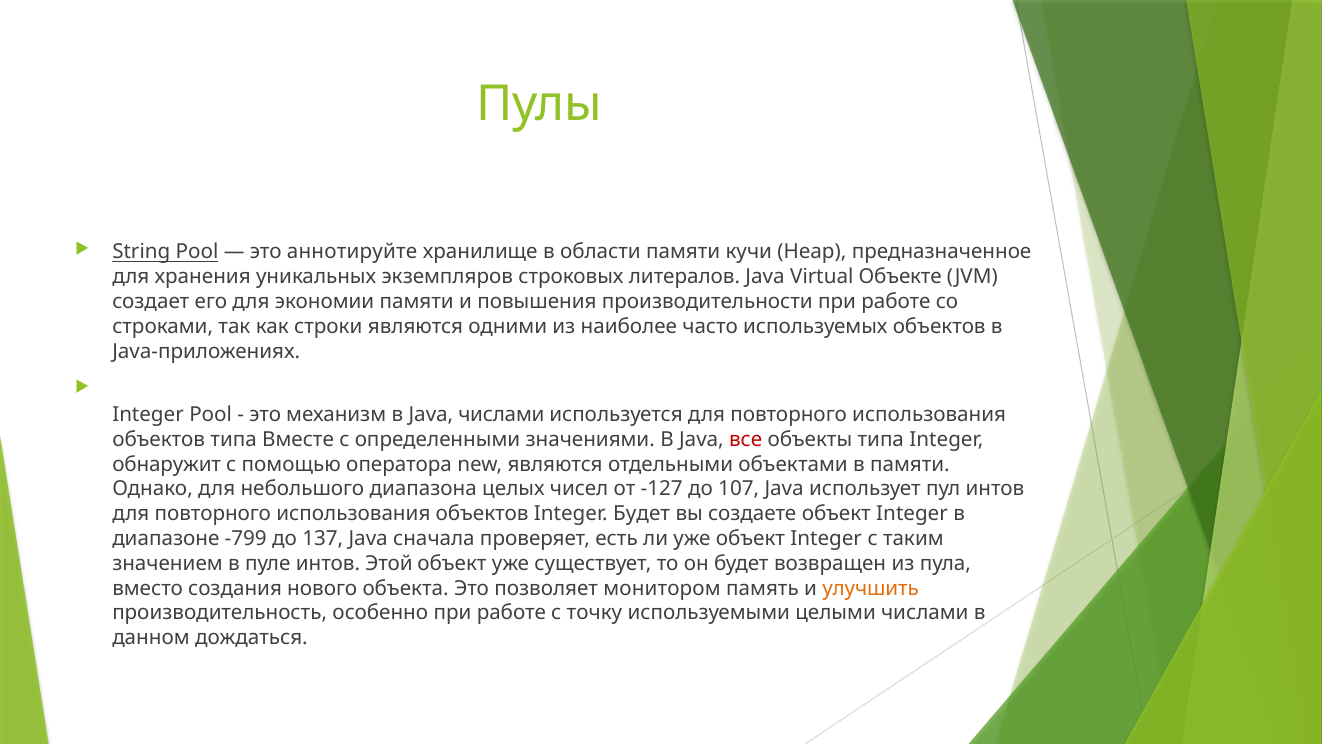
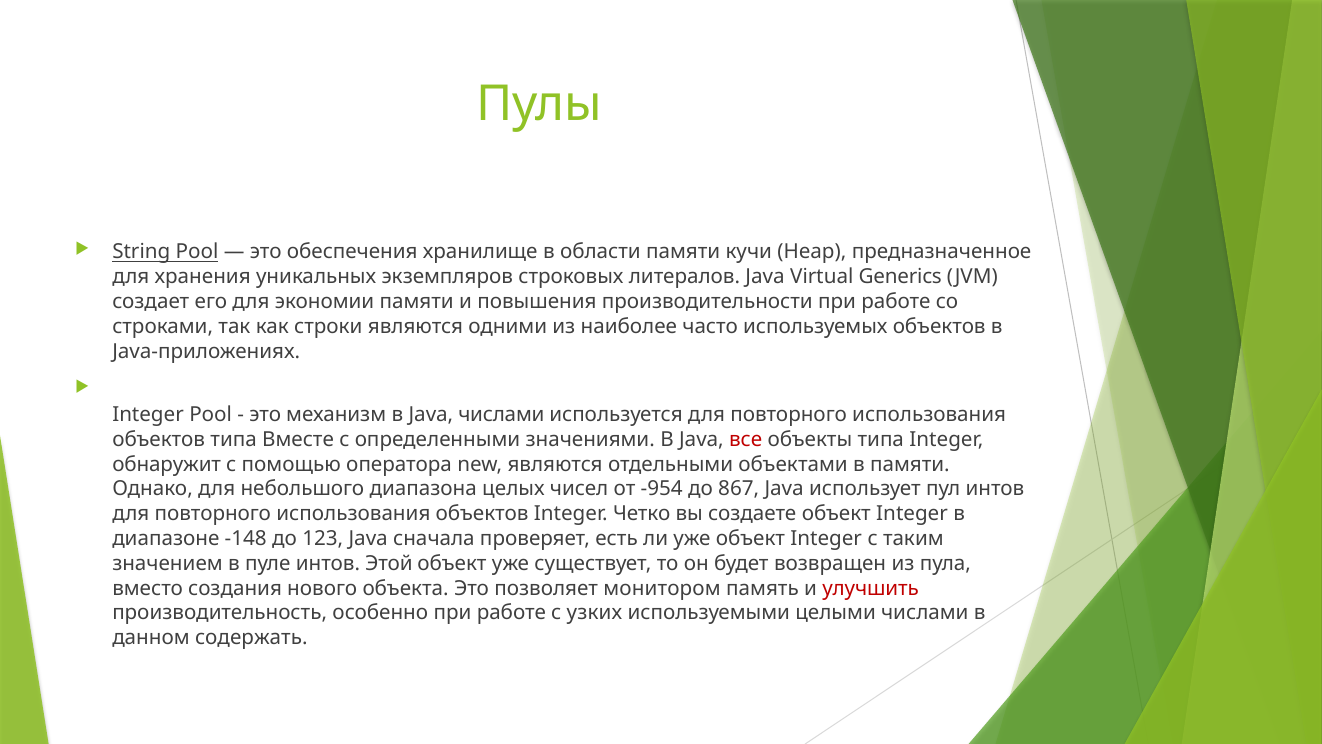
аннотируйте: аннотируйте -> обеспечения
Объекте: Объекте -> Generics
-127: -127 -> -954
107: 107 -> 867
Integer Будет: Будет -> Четко
-799: -799 -> -148
137: 137 -> 123
улучшить colour: orange -> red
точку: точку -> узких
дождаться: дождаться -> содержать
